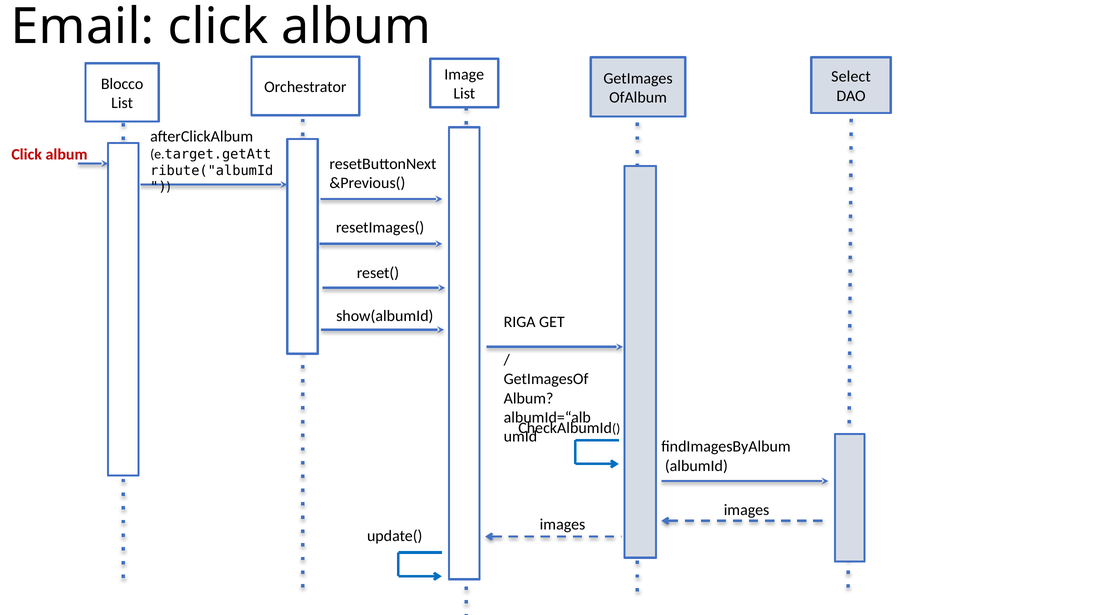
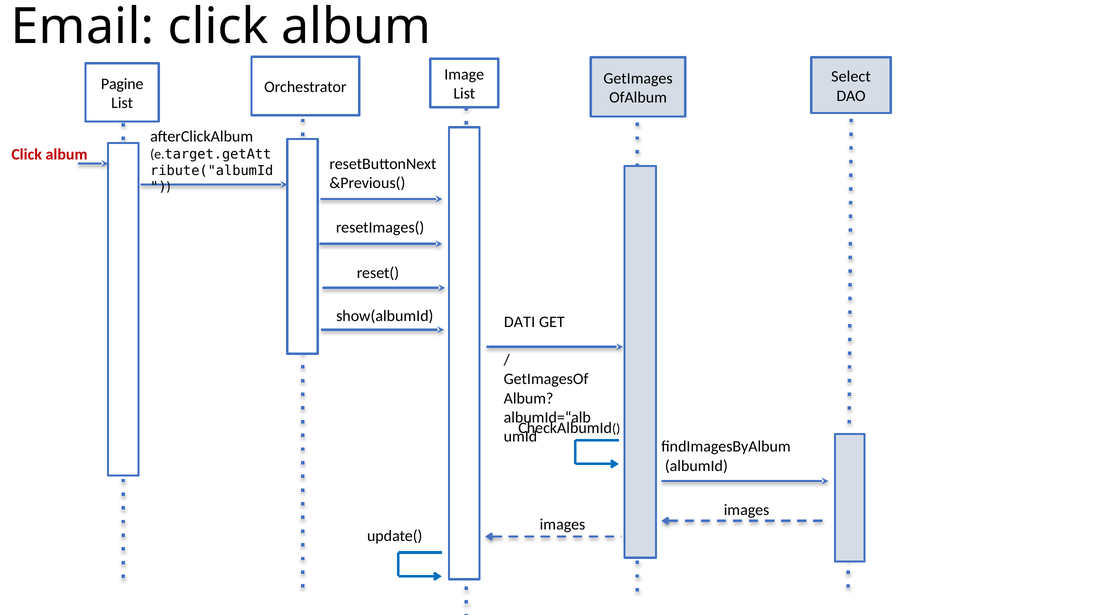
Blocco: Blocco -> Pagine
RIGA: RIGA -> DATI
